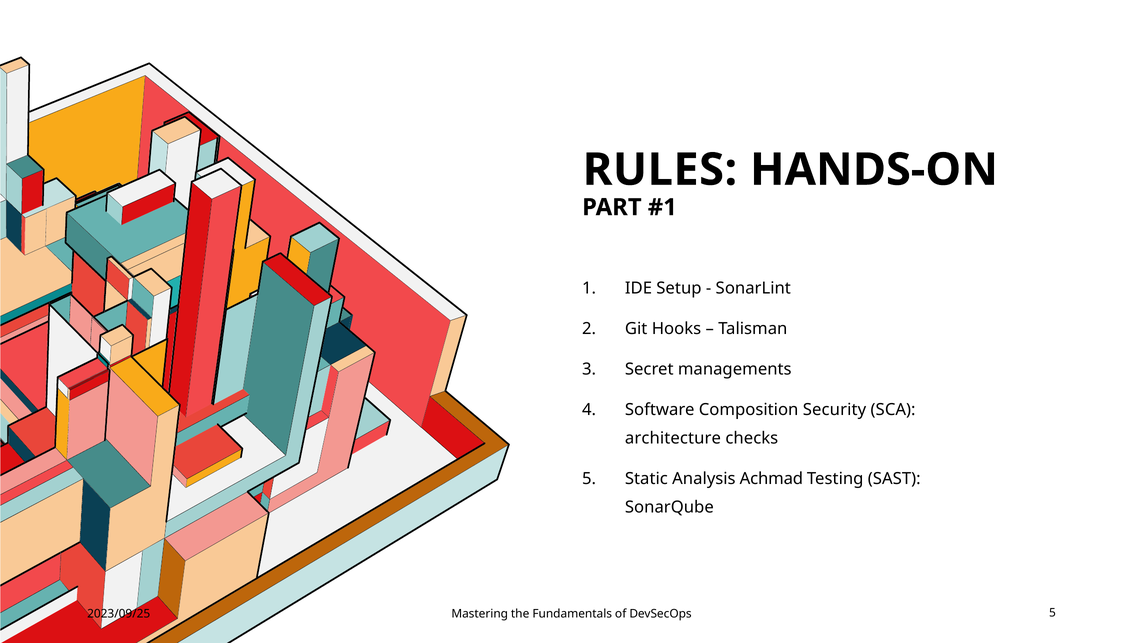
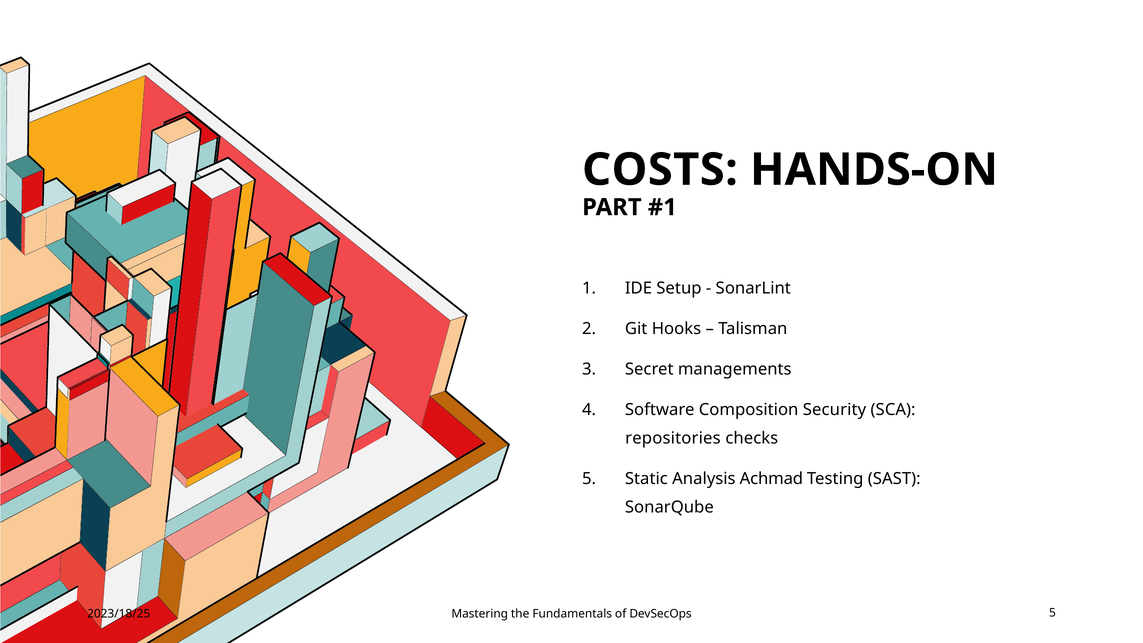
RULES: RULES -> COSTS
architecture: architecture -> repositories
2023/09/25: 2023/09/25 -> 2023/18/25
